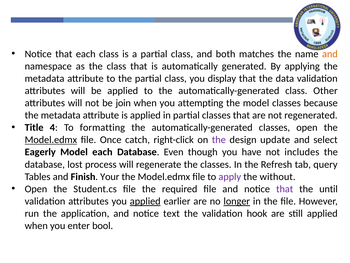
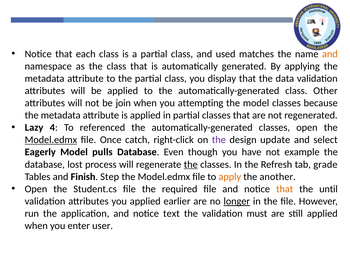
both: both -> used
Title: Title -> Lazy
formatting: formatting -> referenced
Model each: each -> pulls
includes: includes -> example
the at (191, 164) underline: none -> present
query: query -> grade
Your: Your -> Step
apply colour: purple -> orange
without: without -> another
that at (285, 189) colour: purple -> orange
applied at (145, 201) underline: present -> none
hook: hook -> must
bool: bool -> user
